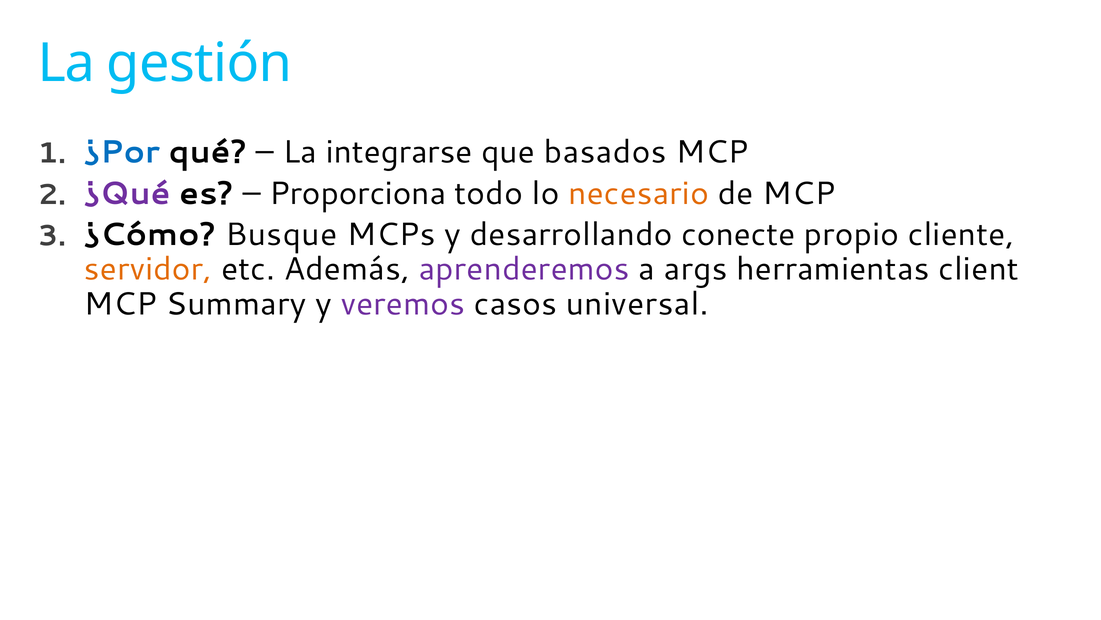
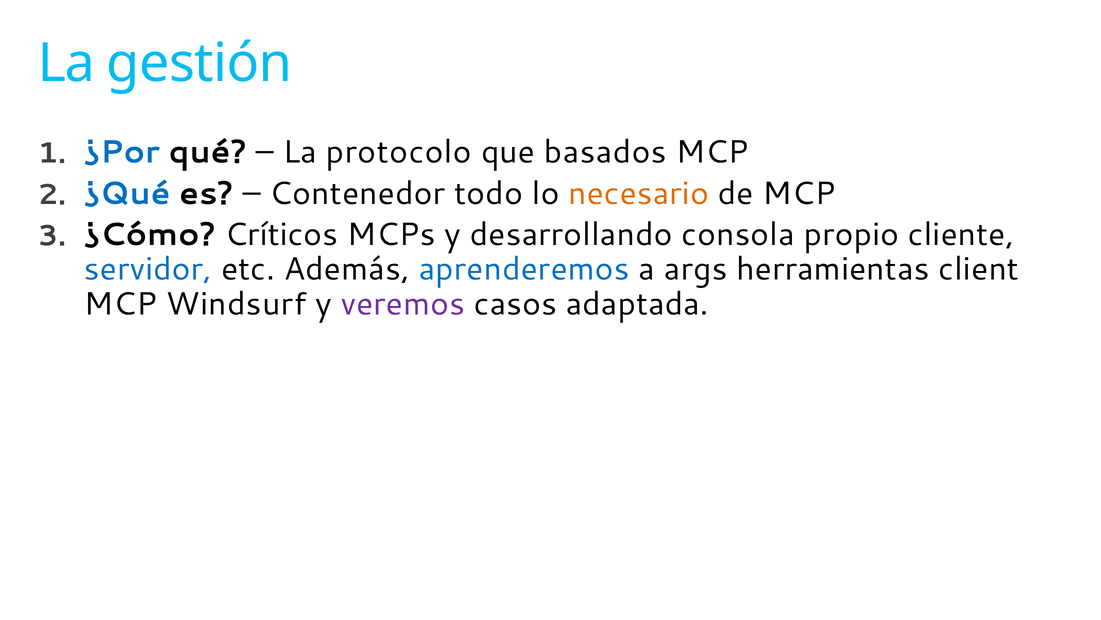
integrarse: integrarse -> protocolo
¿Qué colour: purple -> blue
Proporciona: Proporciona -> Contenedor
Busque: Busque -> Críticos
conecte: conecte -> consola
servidor colour: orange -> blue
aprenderemos colour: purple -> blue
Summary: Summary -> Windsurf
universal: universal -> adaptada
